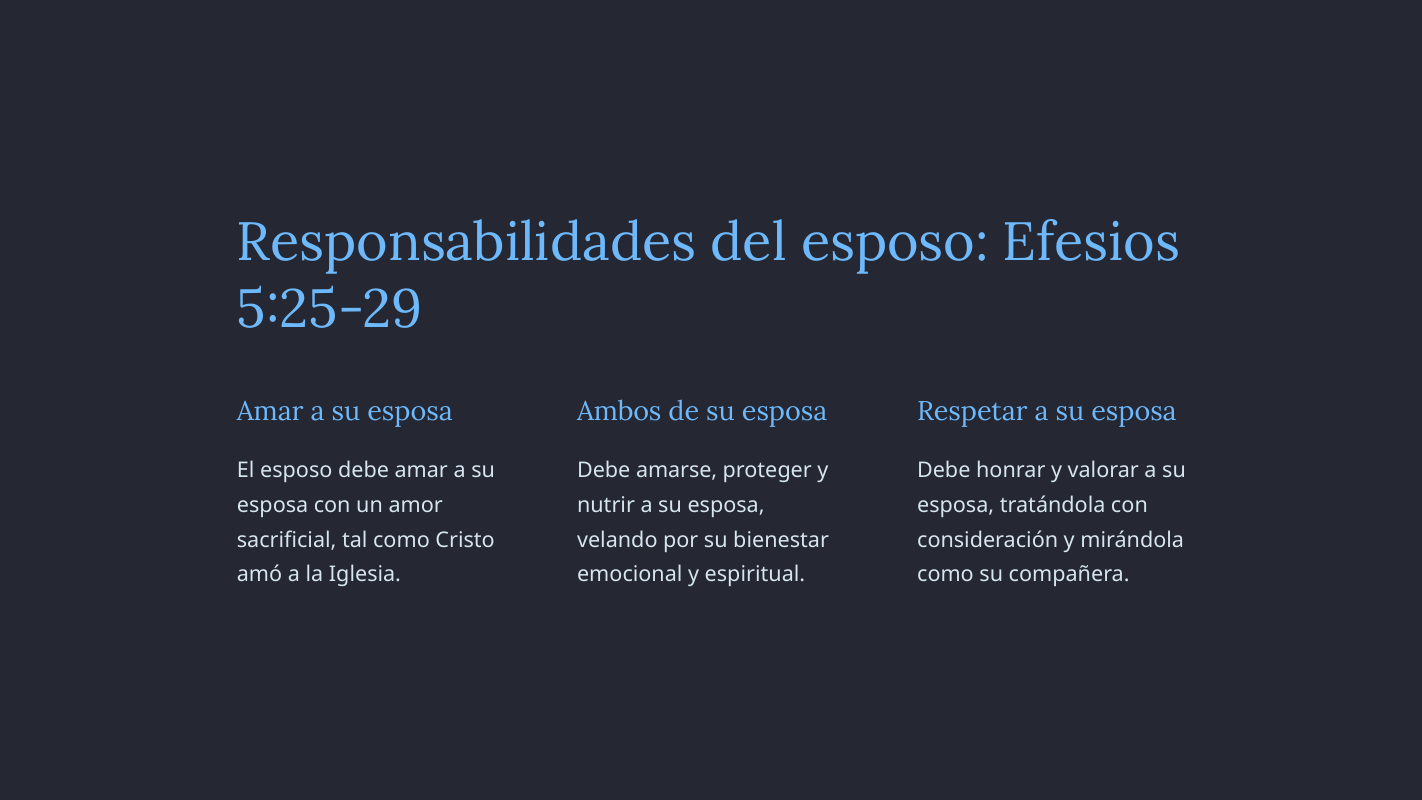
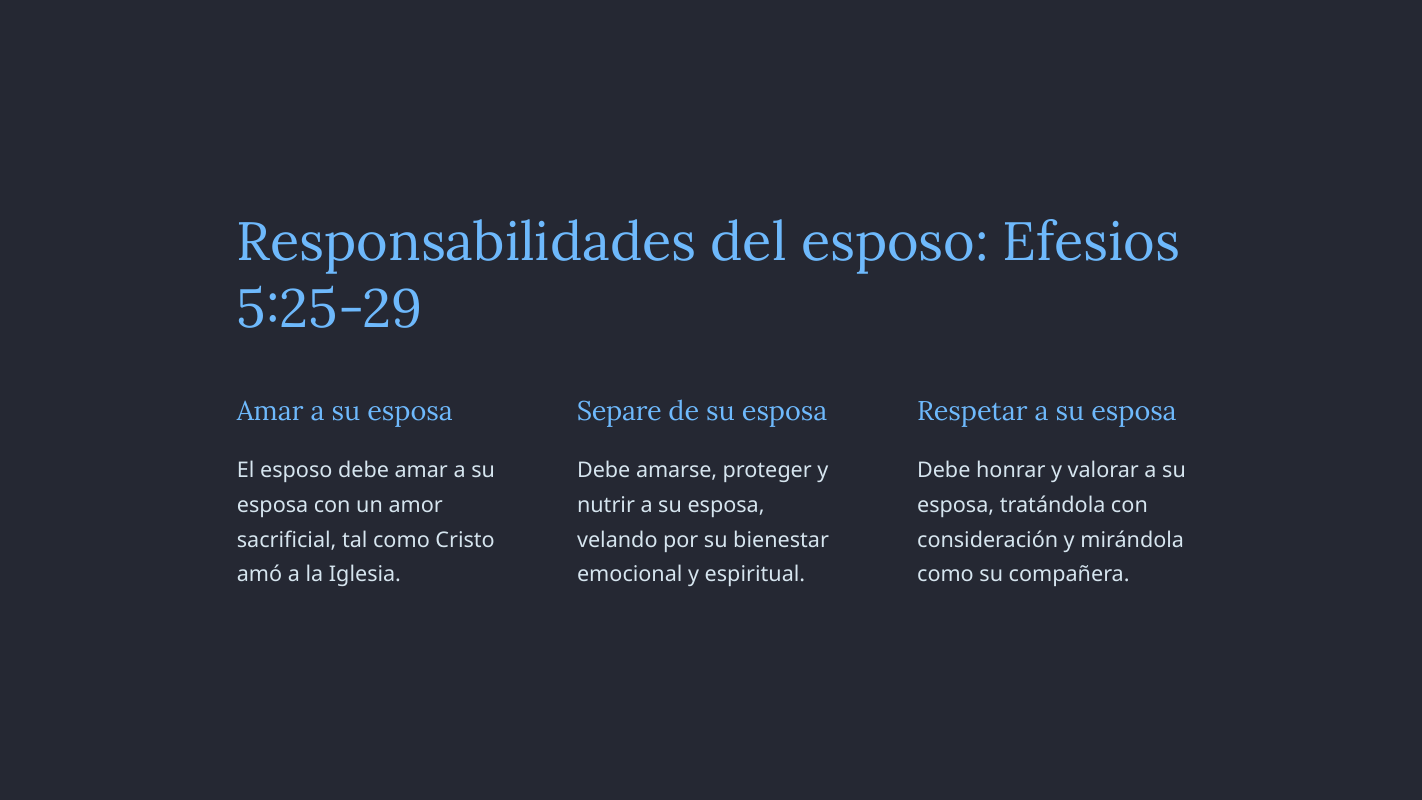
Ambos: Ambos -> Separe
